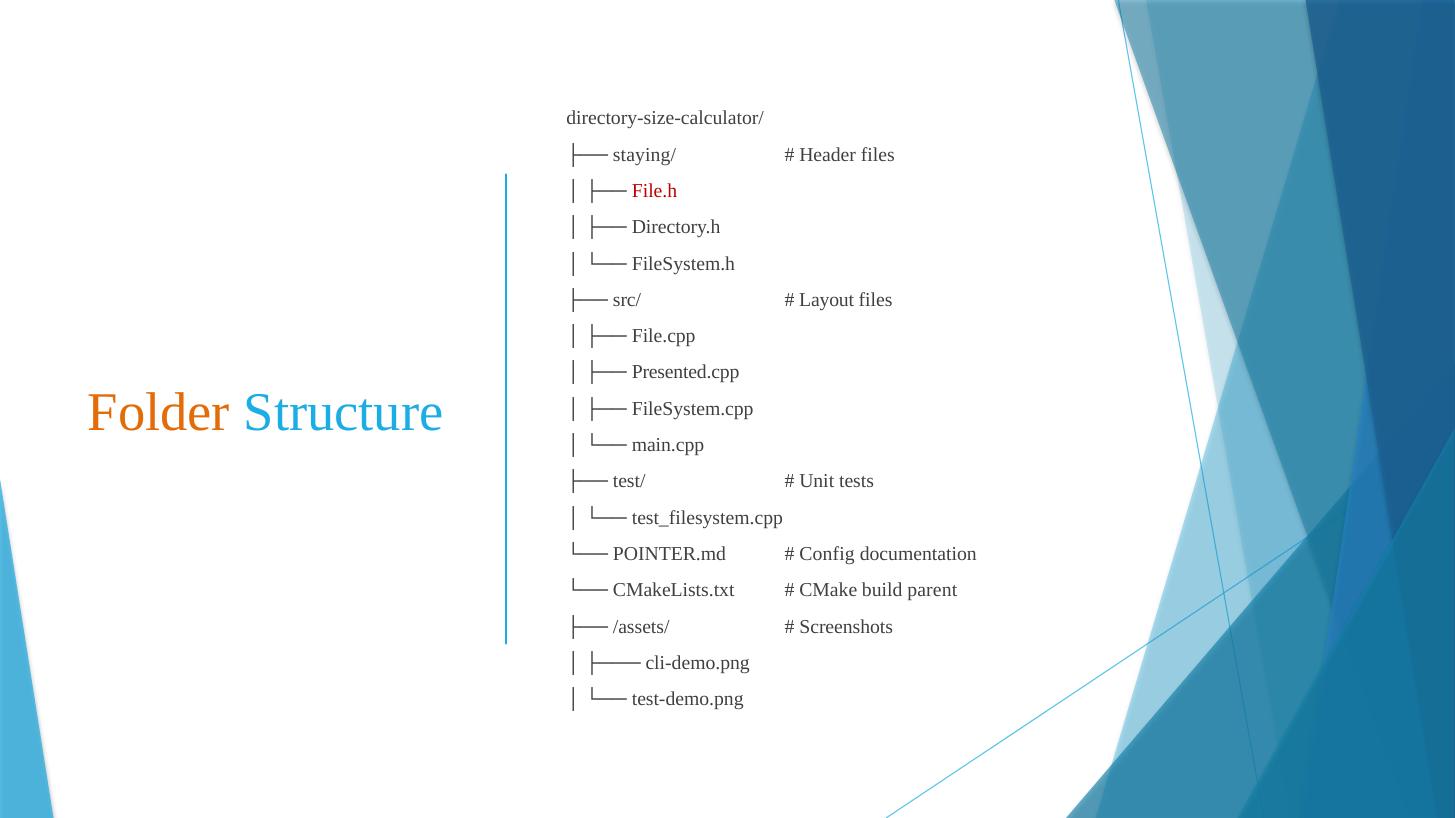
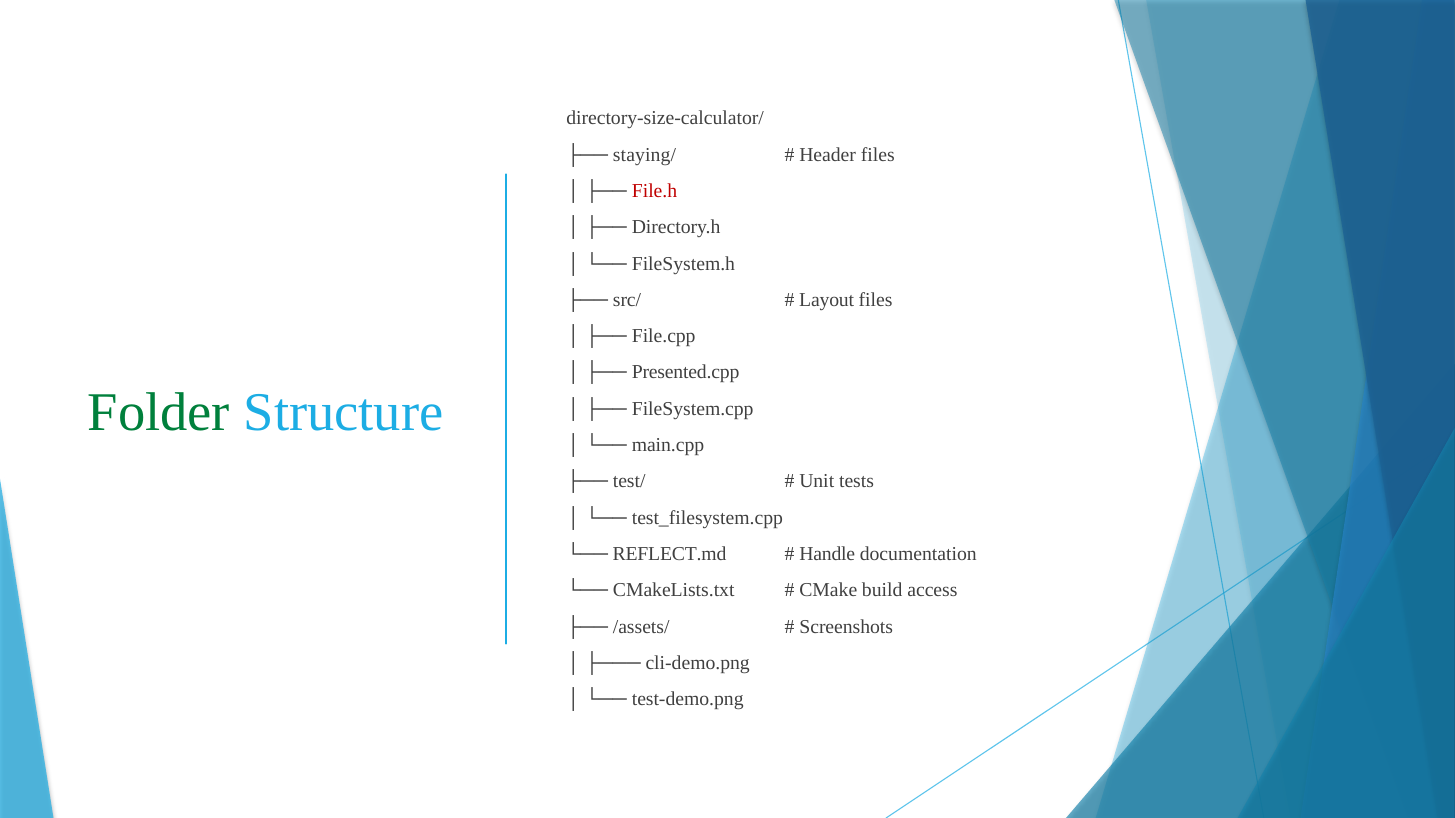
Folder colour: orange -> green
POINTER.md: POINTER.md -> REFLECT.md
Config: Config -> Handle
parent: parent -> access
